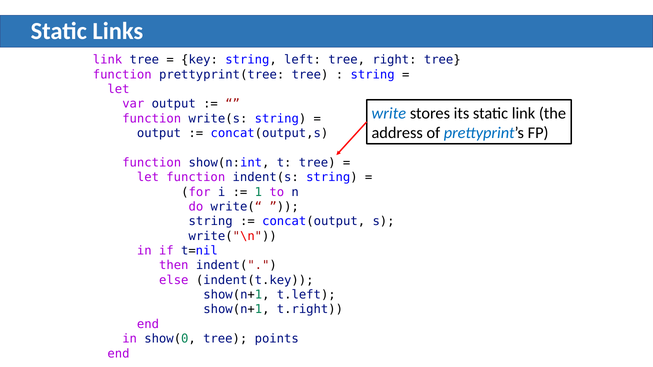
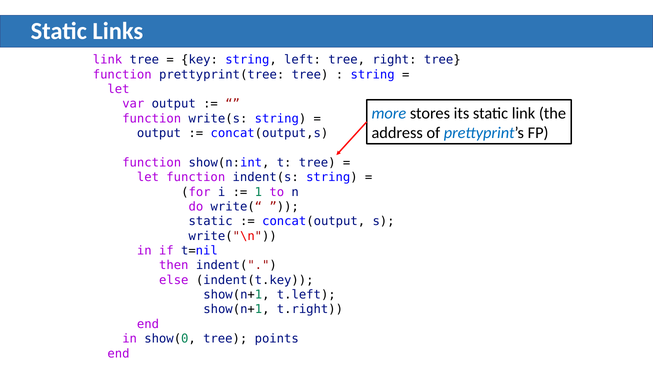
write: write -> more
string at (211, 222): string -> static
